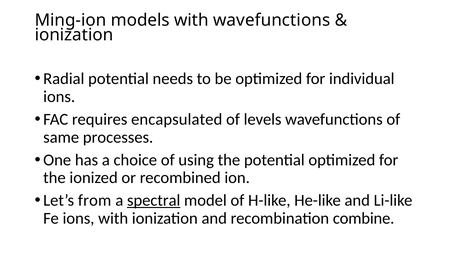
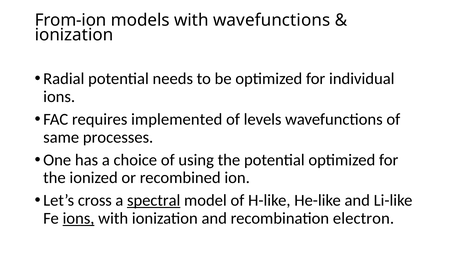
Ming-ion: Ming-ion -> From-ion
encapsulated: encapsulated -> implemented
from: from -> cross
ions at (79, 218) underline: none -> present
combine: combine -> electron
